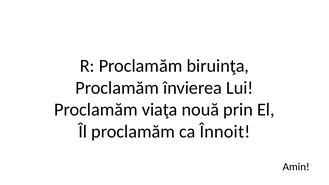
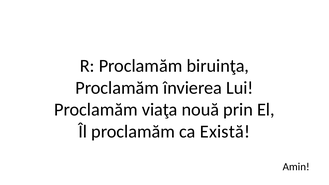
Înnoit: Înnoit -> Există
